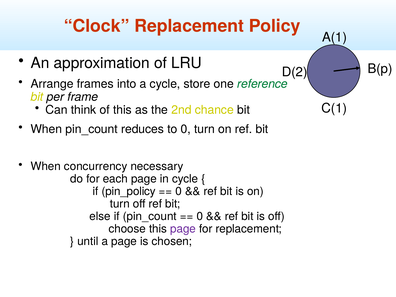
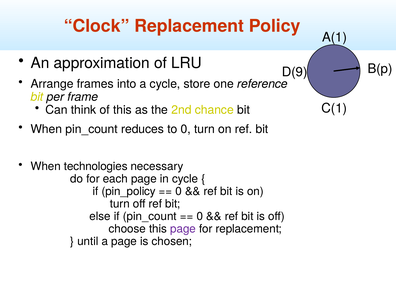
D(2: D(2 -> D(9
reference colour: green -> black
concurrency: concurrency -> technologies
